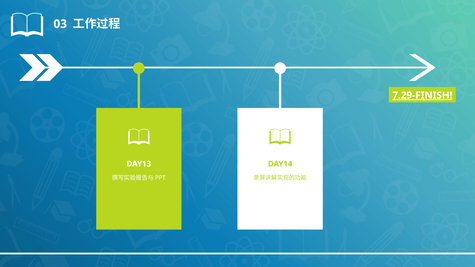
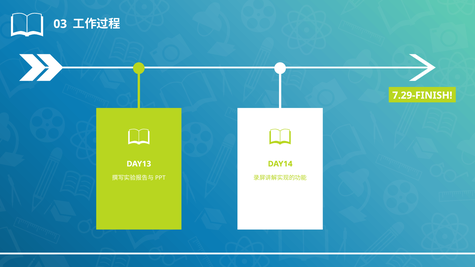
7.29-FINISH underline: present -> none
